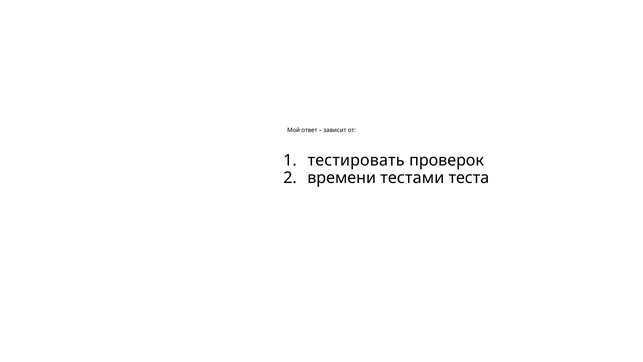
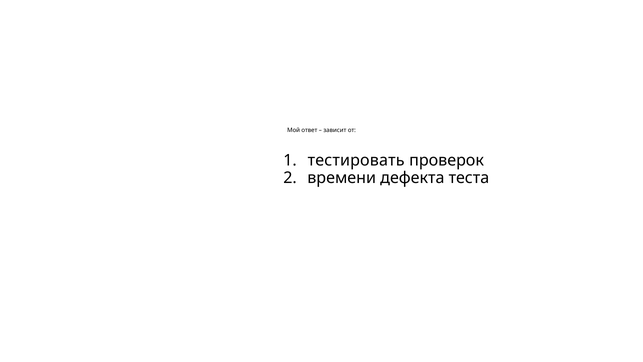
тестами: тестами -> дефекта
